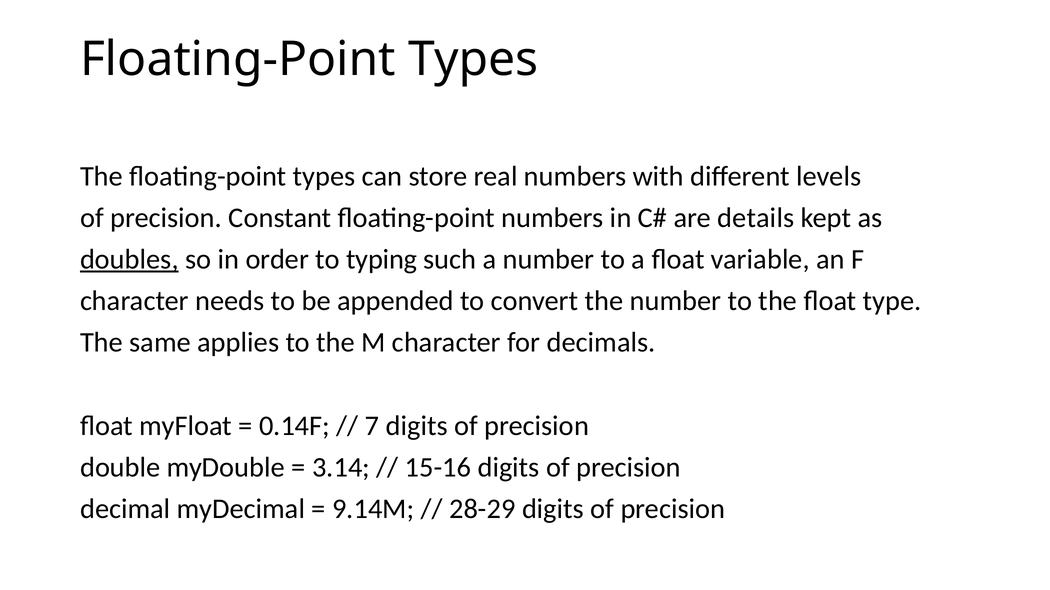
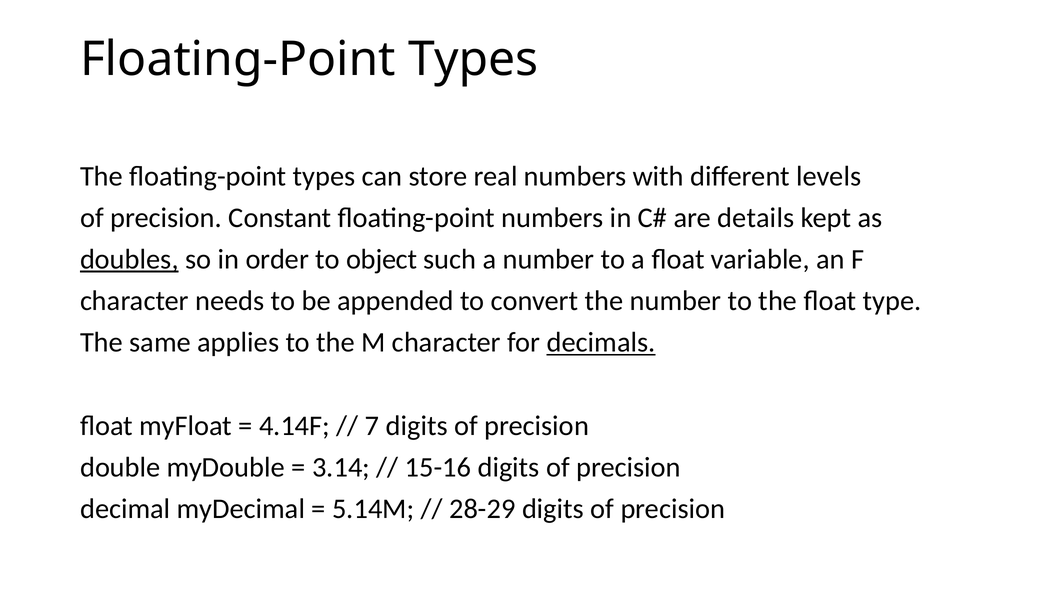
typing: typing -> object
decimals underline: none -> present
0.14F: 0.14F -> 4.14F
9.14M: 9.14M -> 5.14M
